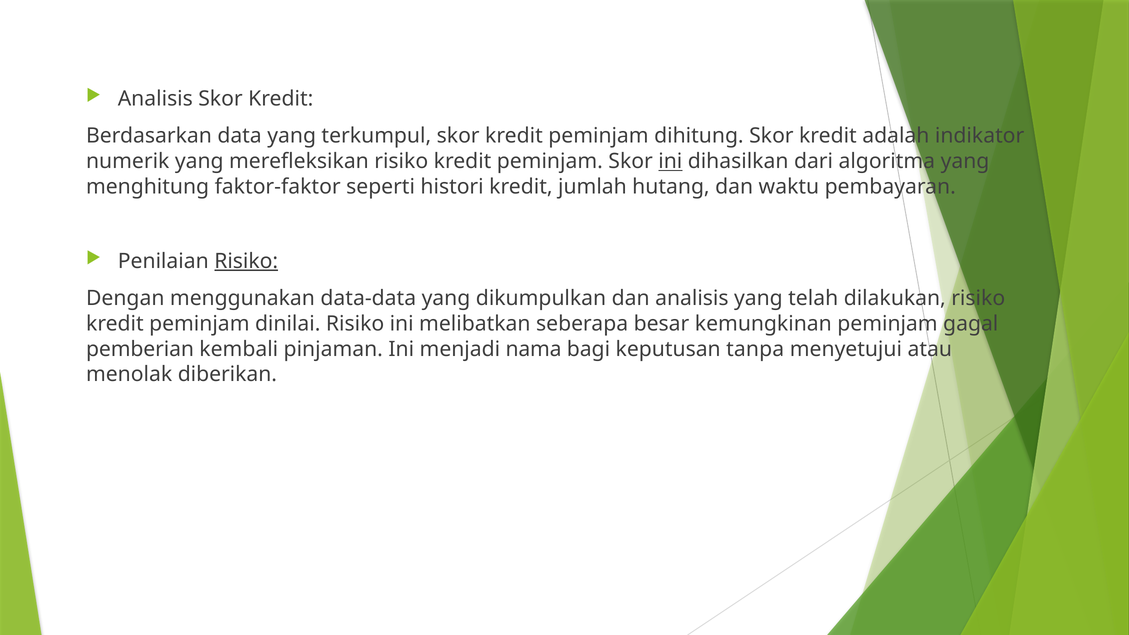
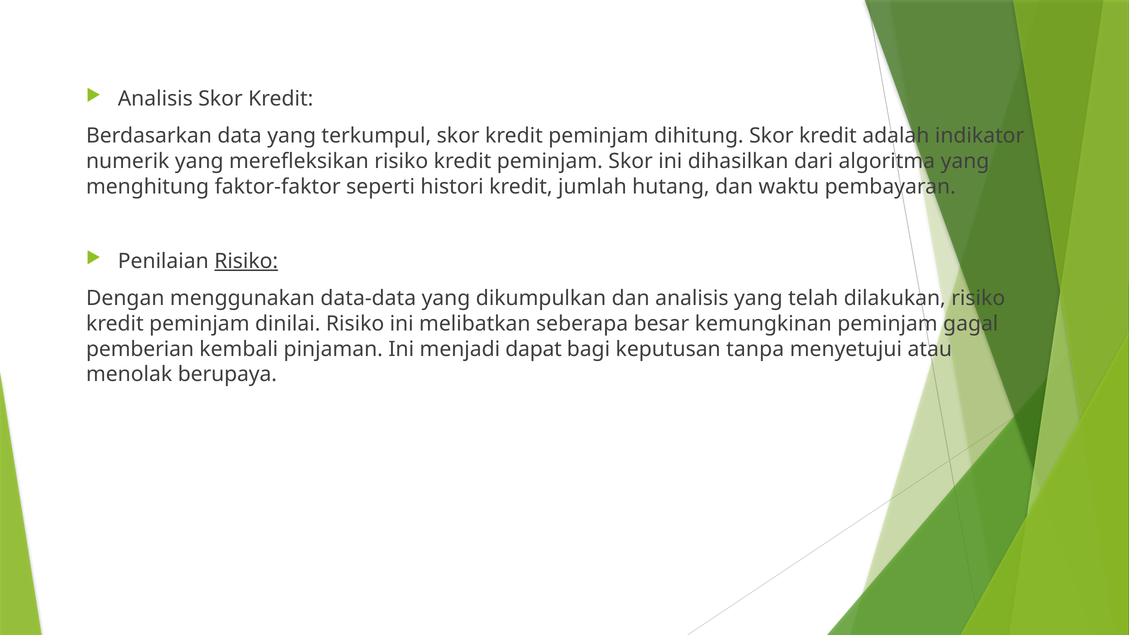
ini at (670, 161) underline: present -> none
nama: nama -> dapat
diberikan: diberikan -> berupaya
